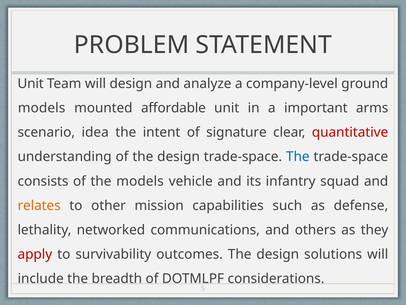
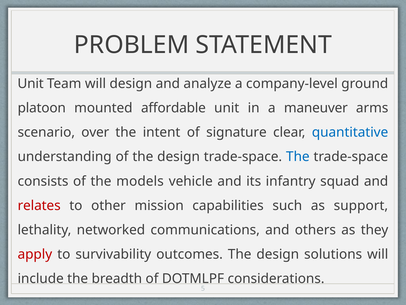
models at (42, 108): models -> platoon
important: important -> maneuver
idea: idea -> over
quantitative colour: red -> blue
relates colour: orange -> red
defense: defense -> support
